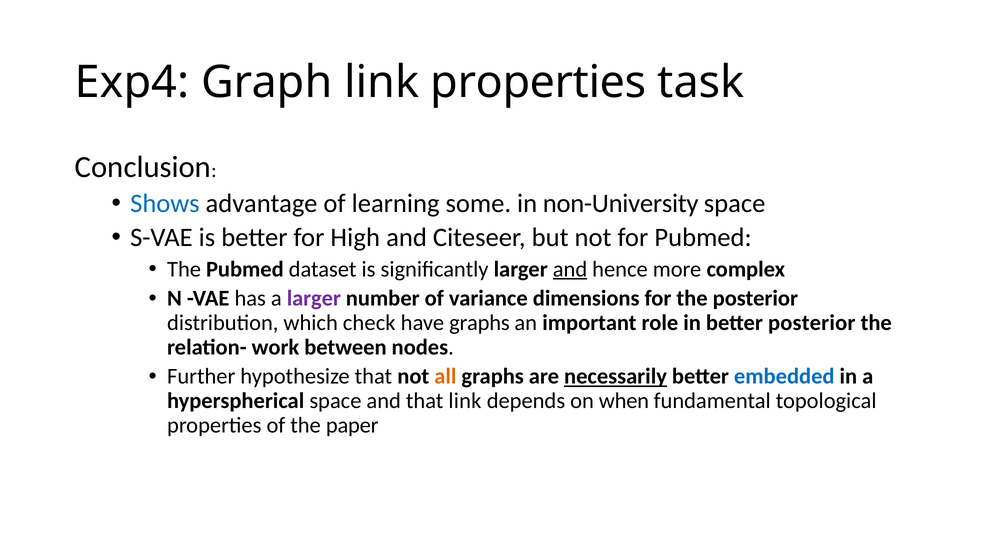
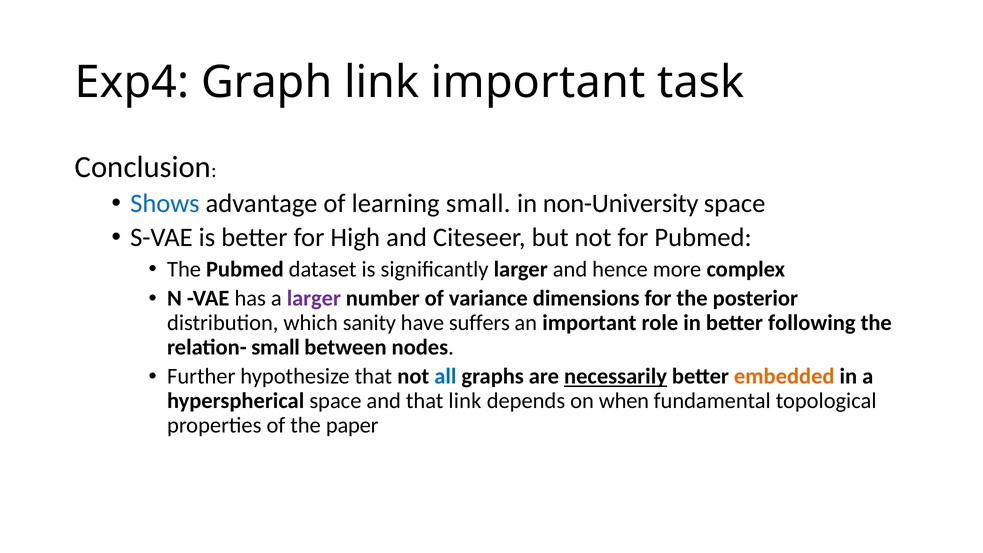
link properties: properties -> important
learning some: some -> small
and at (570, 269) underline: present -> none
check: check -> sanity
have graphs: graphs -> suffers
better posterior: posterior -> following
relation- work: work -> small
all colour: orange -> blue
embedded colour: blue -> orange
